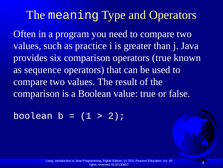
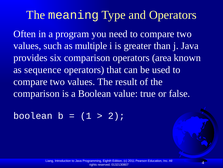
practice: practice -> multiple
operators true: true -> area
